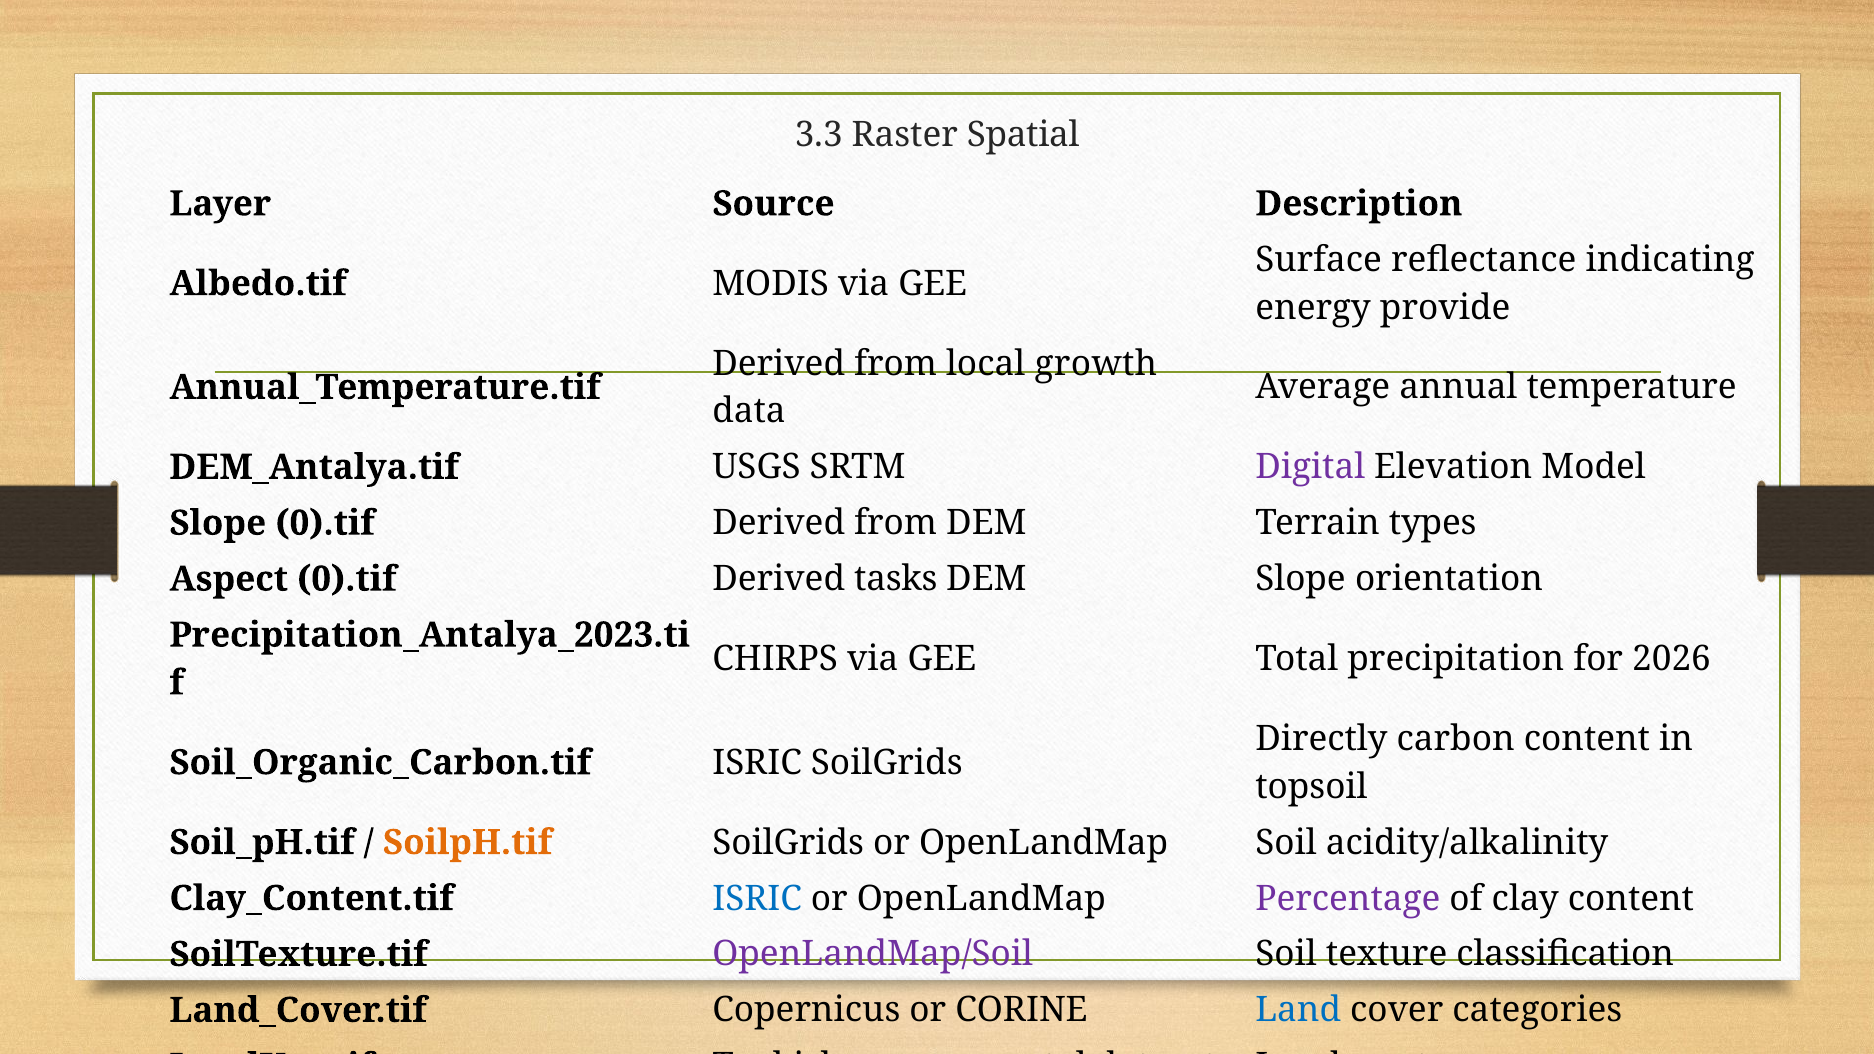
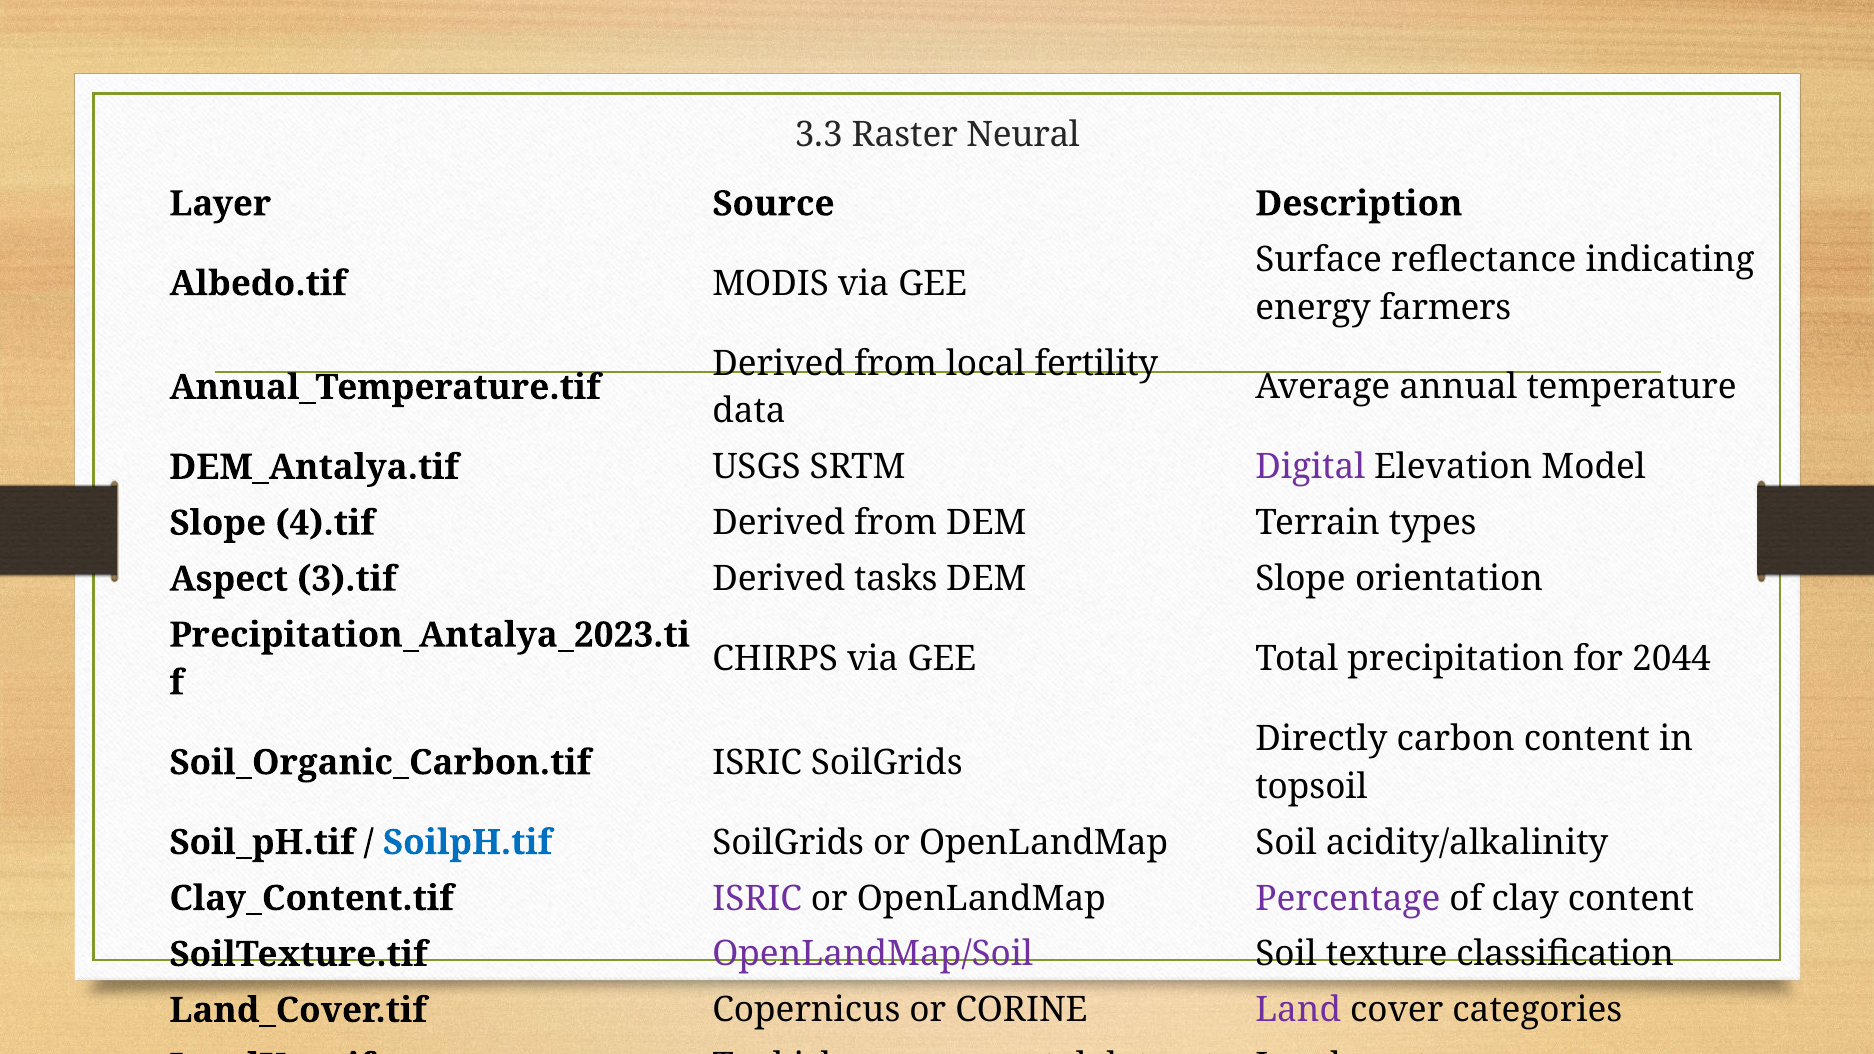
Spatial: Spatial -> Neural
provide: provide -> farmers
growth: growth -> fertility
Slope 0).tif: 0).tif -> 4).tif
Aspect 0).tif: 0).tif -> 3).tif
2026: 2026 -> 2044
SoilpH.tif colour: orange -> blue
ISRIC at (757, 899) colour: blue -> purple
Land at (1298, 1010) colour: blue -> purple
